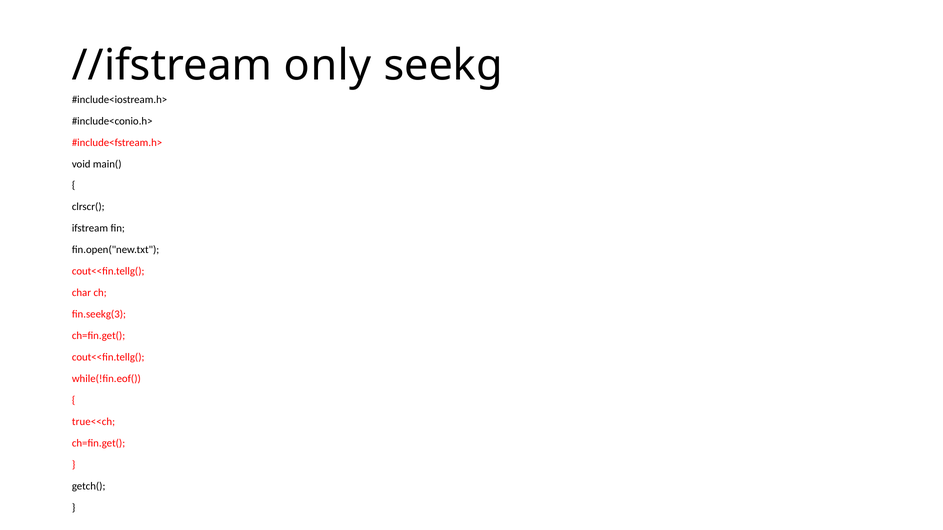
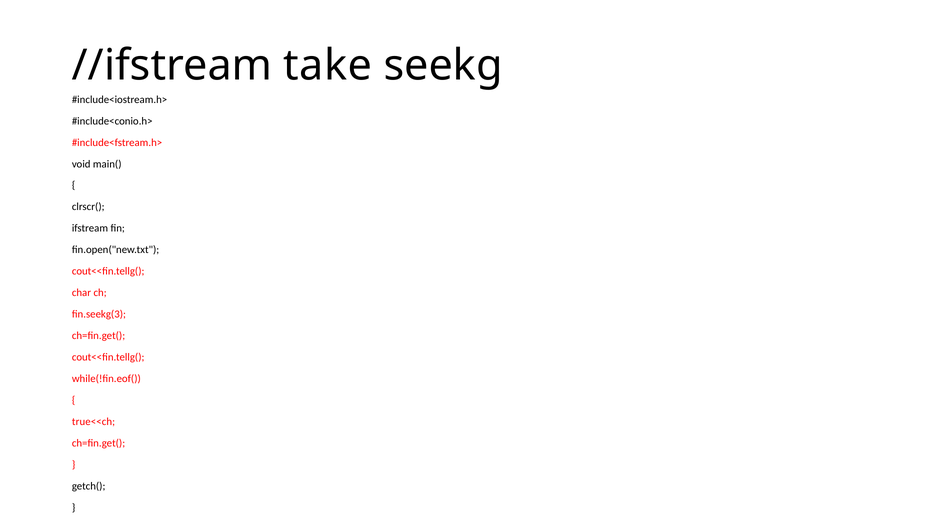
only: only -> take
